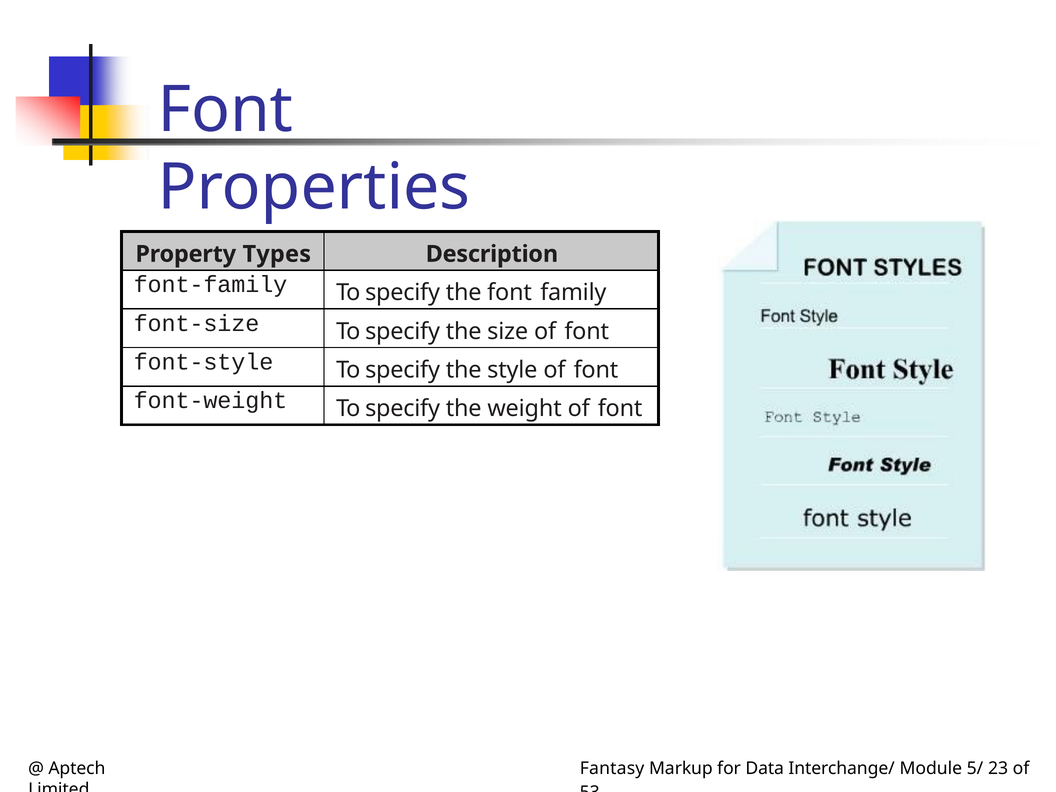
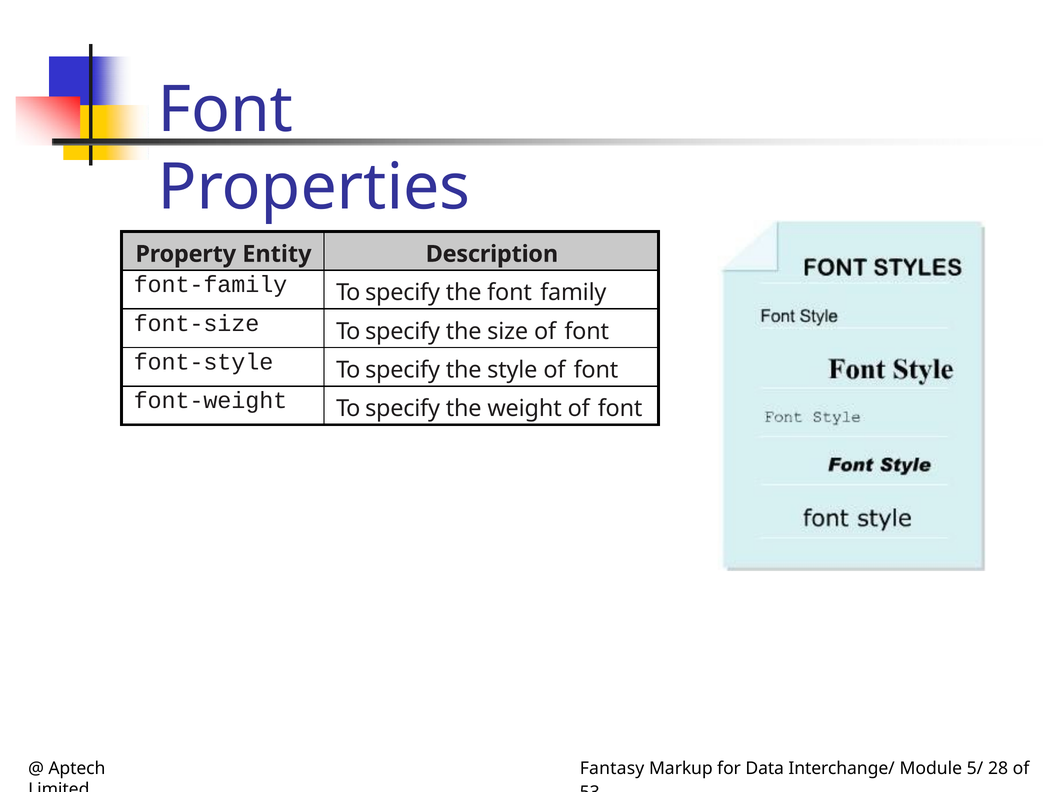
Types: Types -> Entity
23: 23 -> 28
